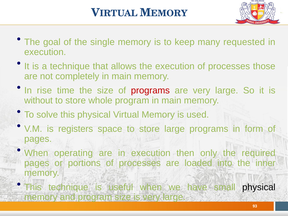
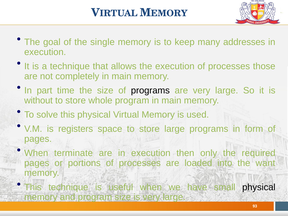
requested: requested -> addresses
rise: rise -> part
programs at (150, 91) colour: red -> black
operating: operating -> terminate
inner: inner -> want
